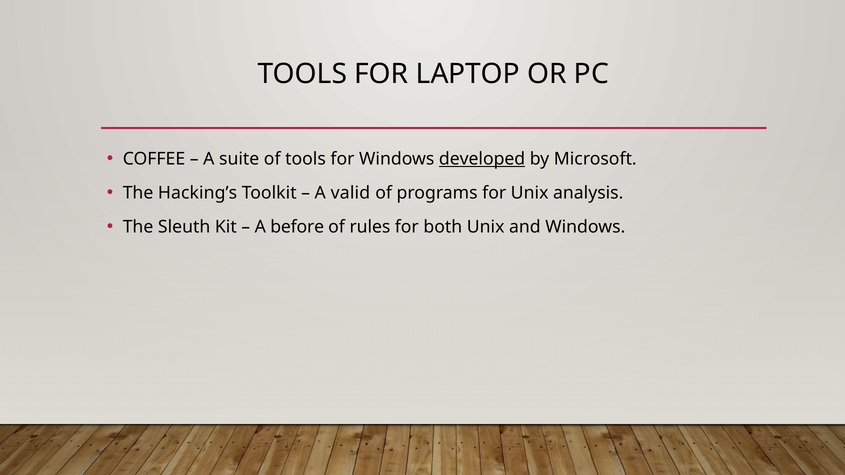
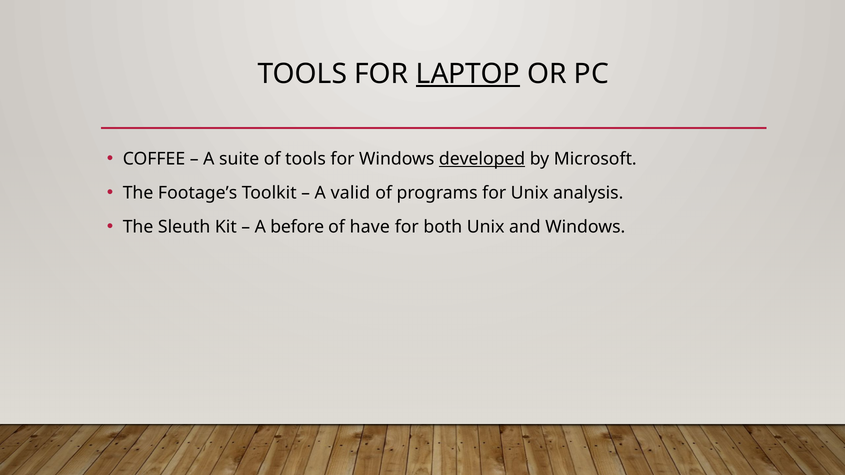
LAPTOP underline: none -> present
Hacking’s: Hacking’s -> Footage’s
rules: rules -> have
